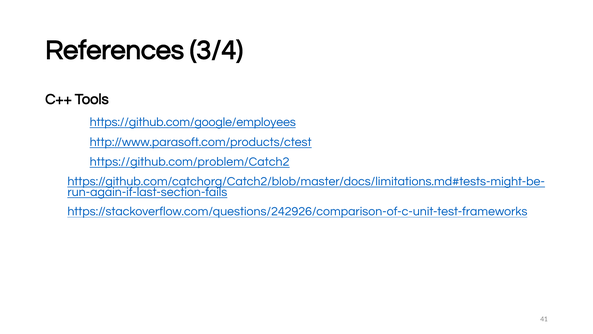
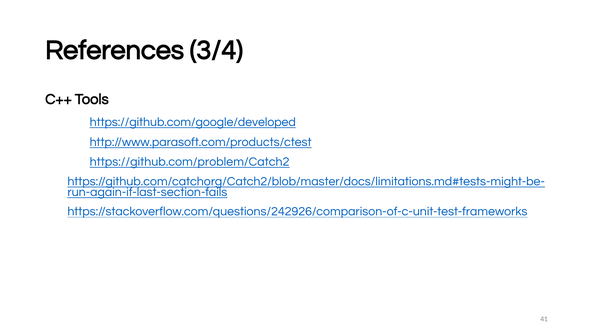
https://github.com/google/employees: https://github.com/google/employees -> https://github.com/google/developed
